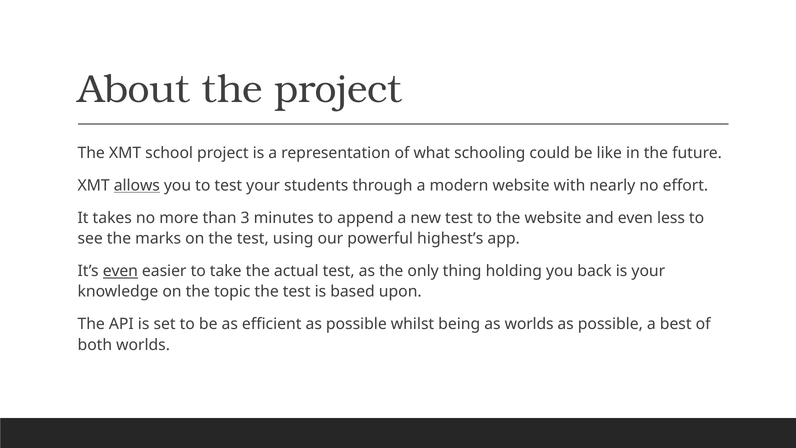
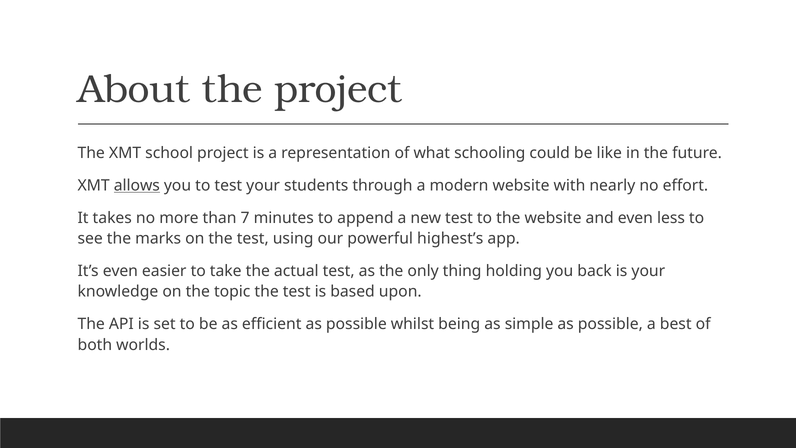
3: 3 -> 7
even at (120, 271) underline: present -> none
as worlds: worlds -> simple
